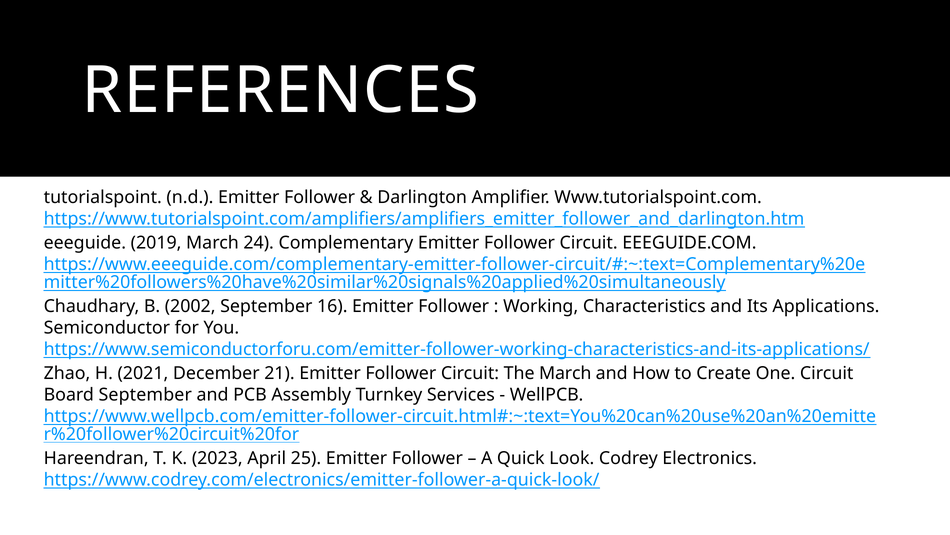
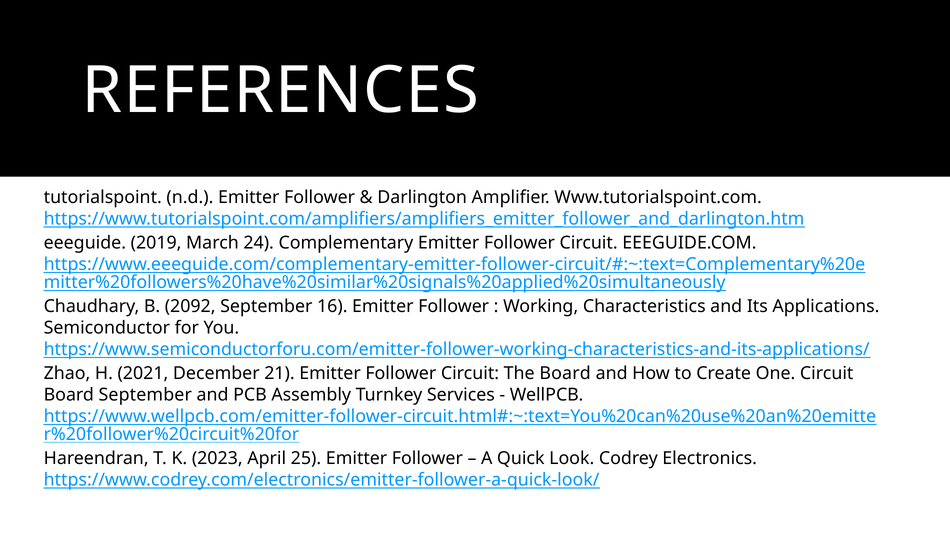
2002: 2002 -> 2092
The March: March -> Board
